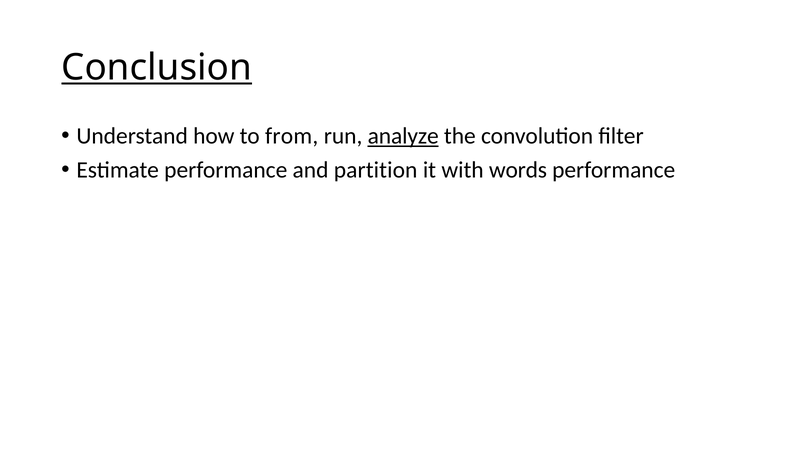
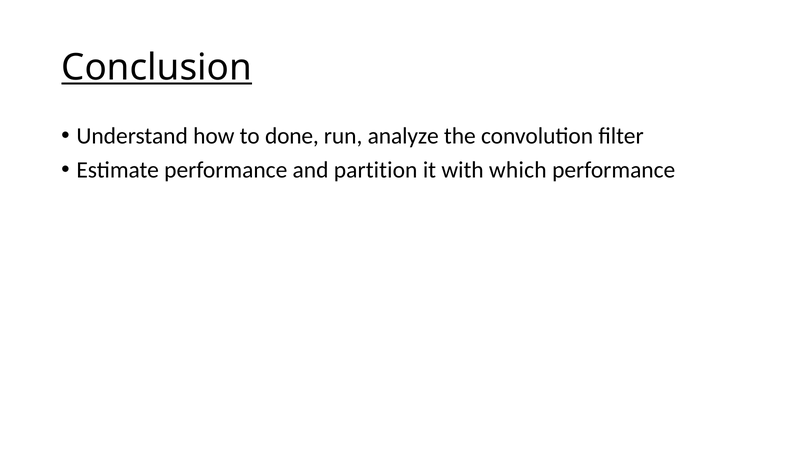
from: from -> done
analyze underline: present -> none
words: words -> which
